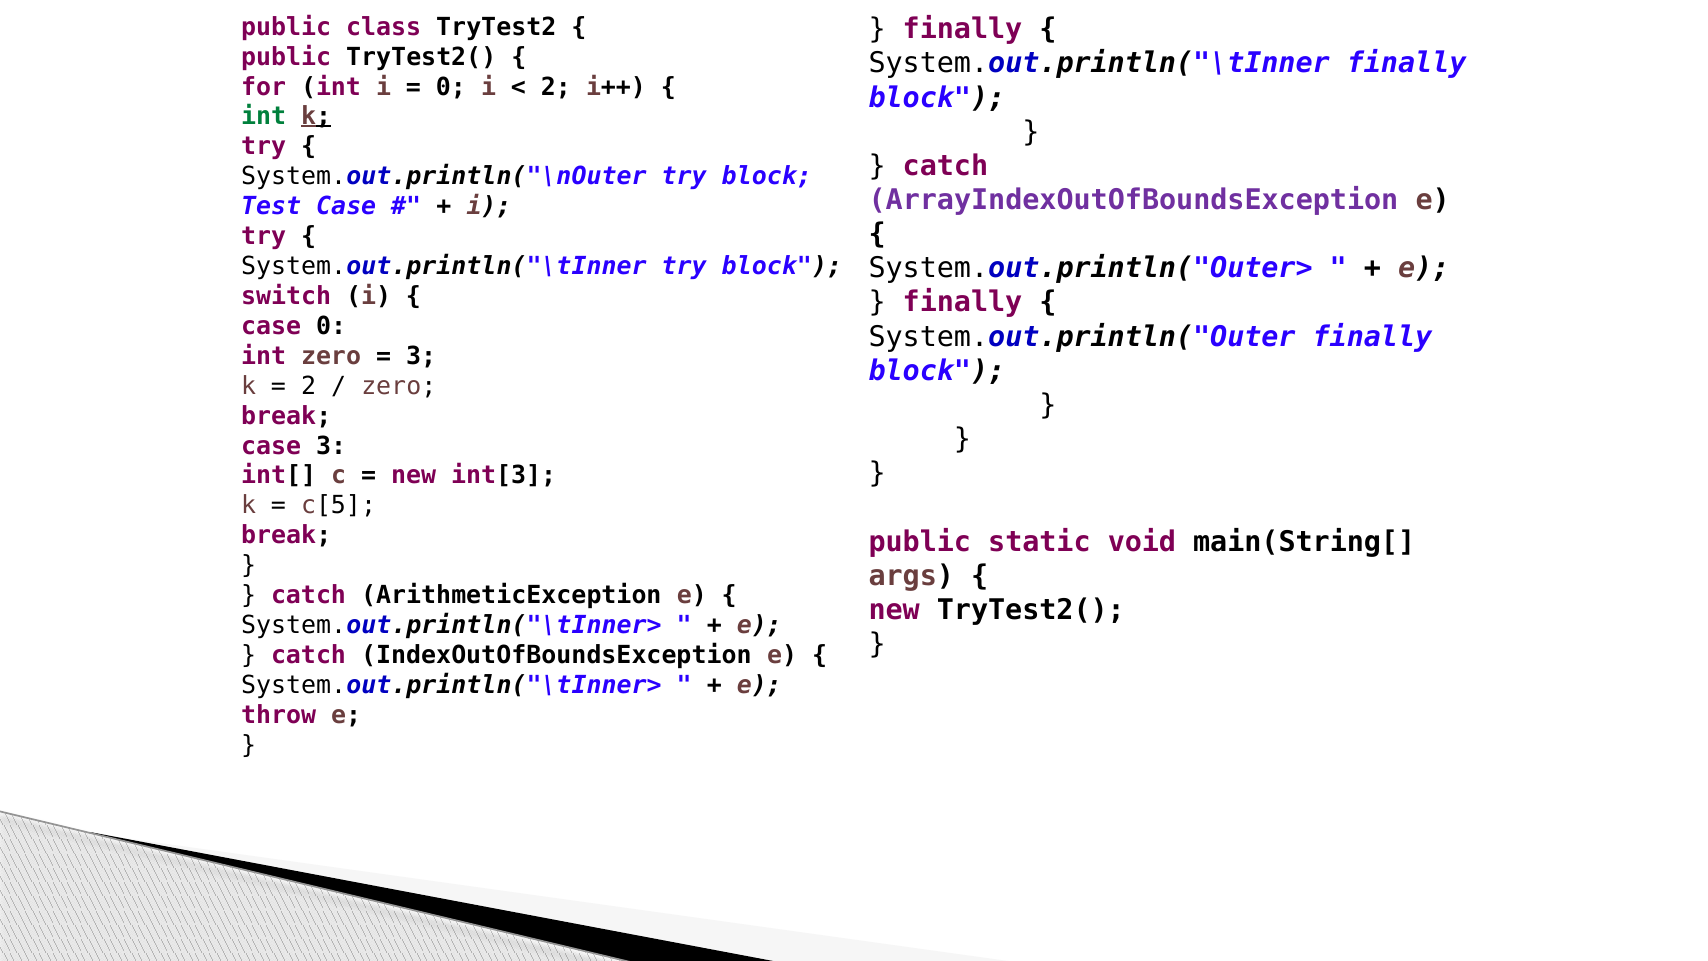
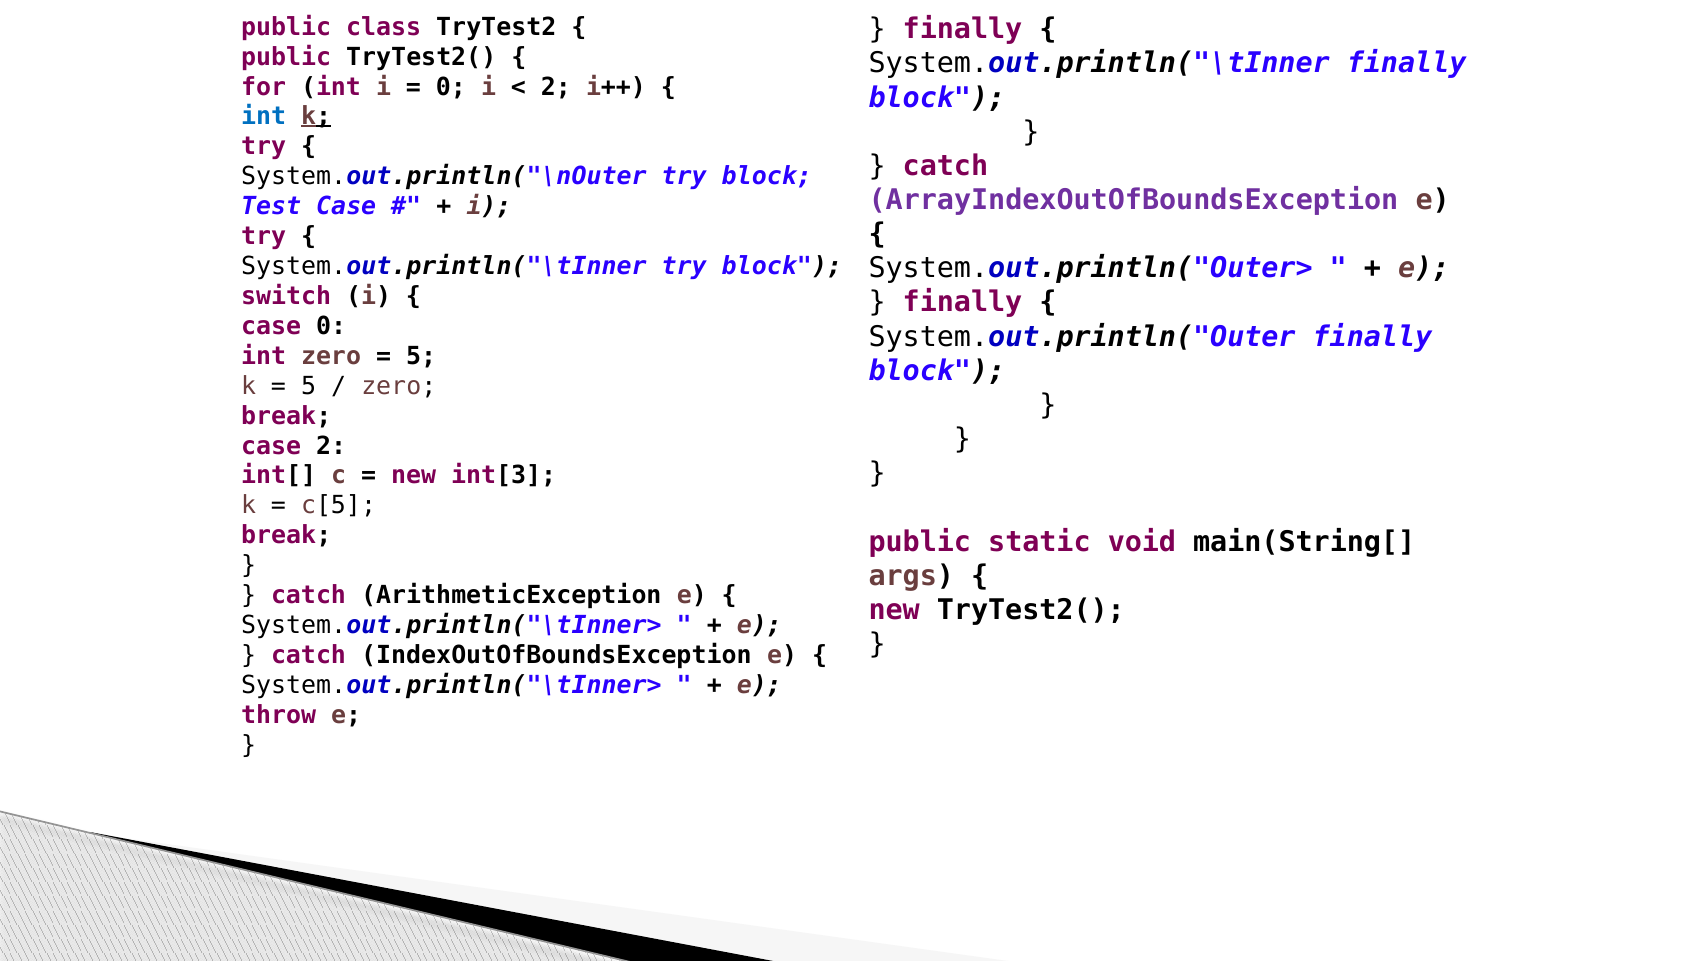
int at (264, 117) colour: green -> blue
3 at (421, 356): 3 -> 5
2 at (309, 386): 2 -> 5
case 3: 3 -> 2
